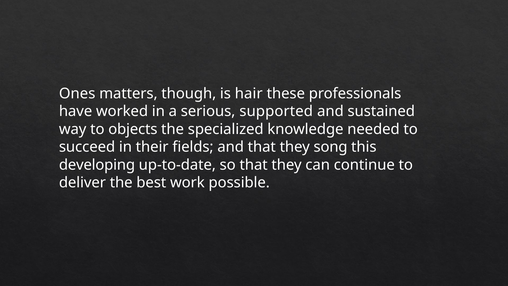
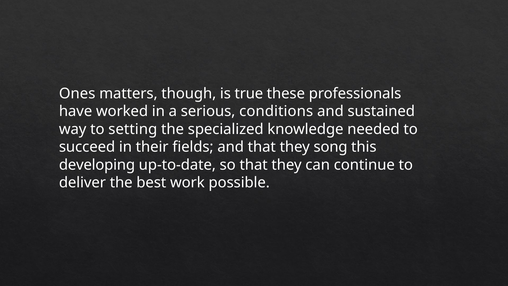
hair: hair -> true
supported: supported -> conditions
objects: objects -> setting
